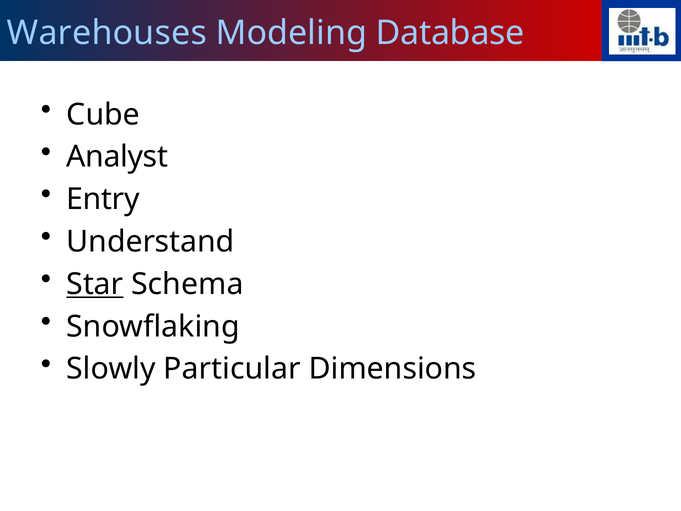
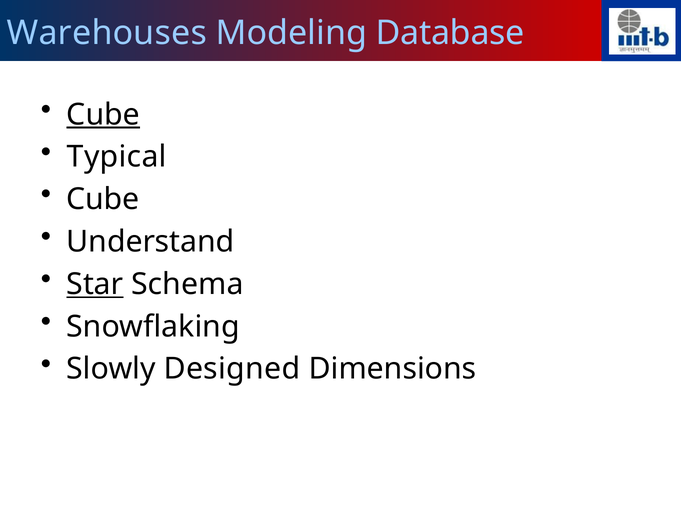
Cube at (103, 114) underline: none -> present
Analyst: Analyst -> Typical
Entry at (103, 199): Entry -> Cube
Particular: Particular -> Designed
